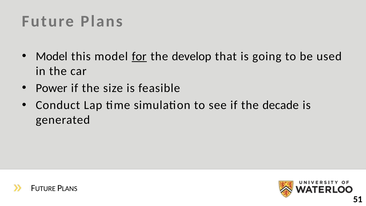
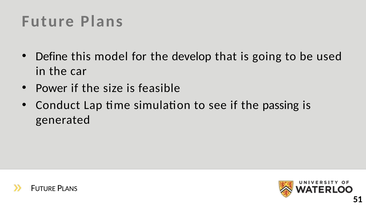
Model at (52, 56): Model -> Define
for underline: present -> none
decade: decade -> passing
